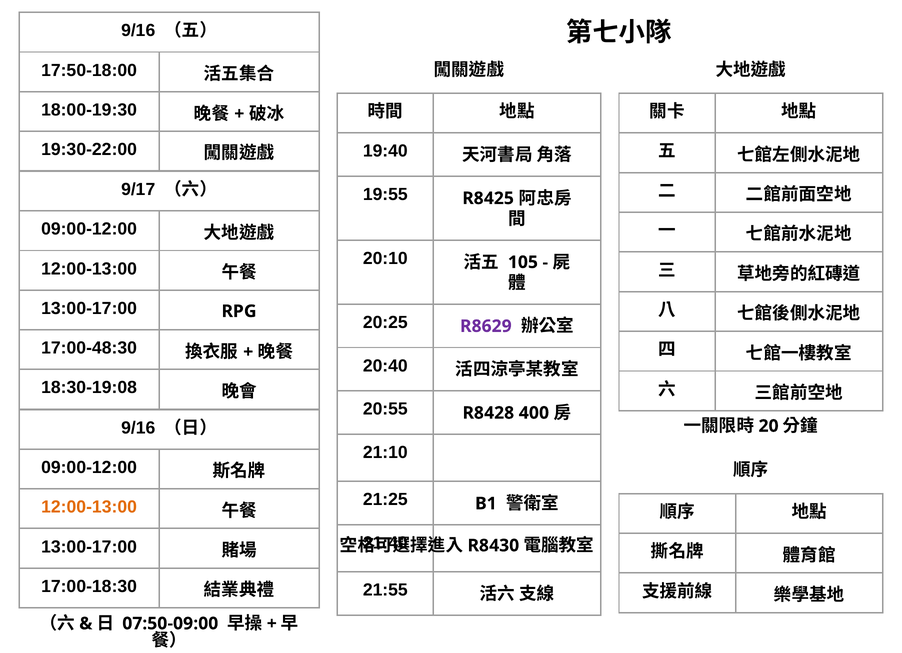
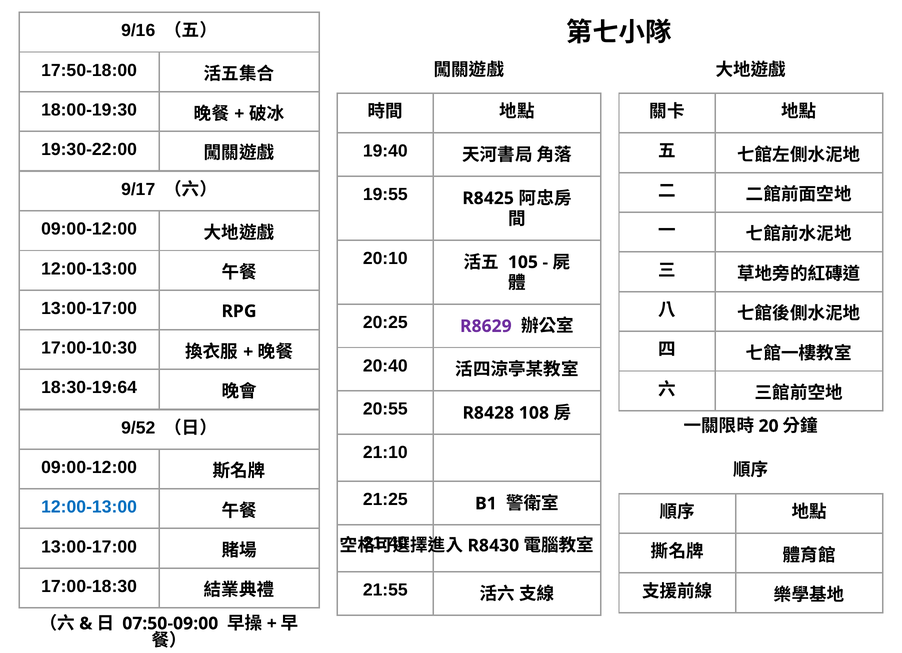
17:00-48:30: 17:00-48:30 -> 17:00-10:30
18:30-19:08: 18:30-19:08 -> 18:30-19:64
400: 400 -> 108
9/16 at (138, 428): 9/16 -> 9/52
12:00-13:00 at (89, 507) colour: orange -> blue
